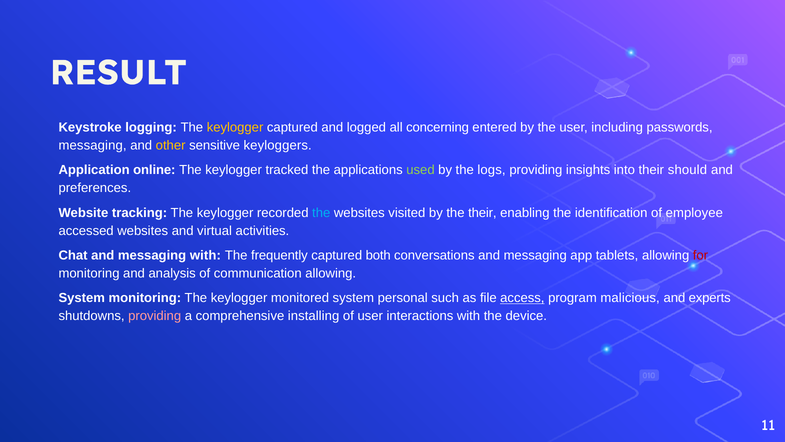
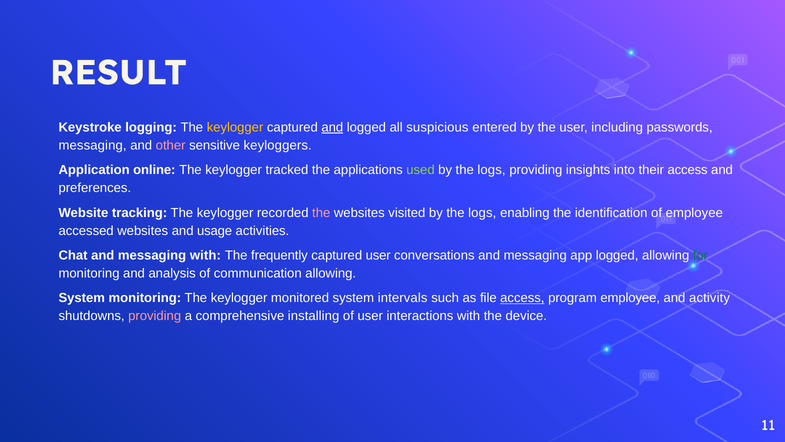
and at (332, 127) underline: none -> present
concerning: concerning -> suspicious
other colour: yellow -> pink
their should: should -> access
the at (321, 213) colour: light blue -> pink
visited by the their: their -> logs
virtual: virtual -> usage
captured both: both -> user
app tablets: tablets -> logged
for colour: red -> green
personal: personal -> intervals
program malicious: malicious -> employee
experts: experts -> activity
